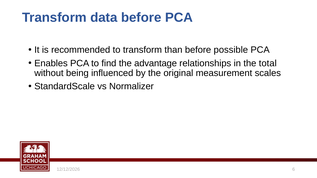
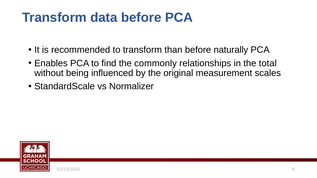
possible: possible -> naturally
advantage: advantage -> commonly
